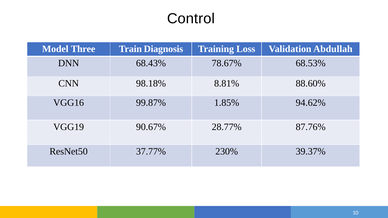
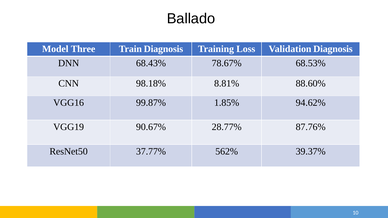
Control: Control -> Ballado
Validation Abdullah: Abdullah -> Diagnosis
230%: 230% -> 562%
